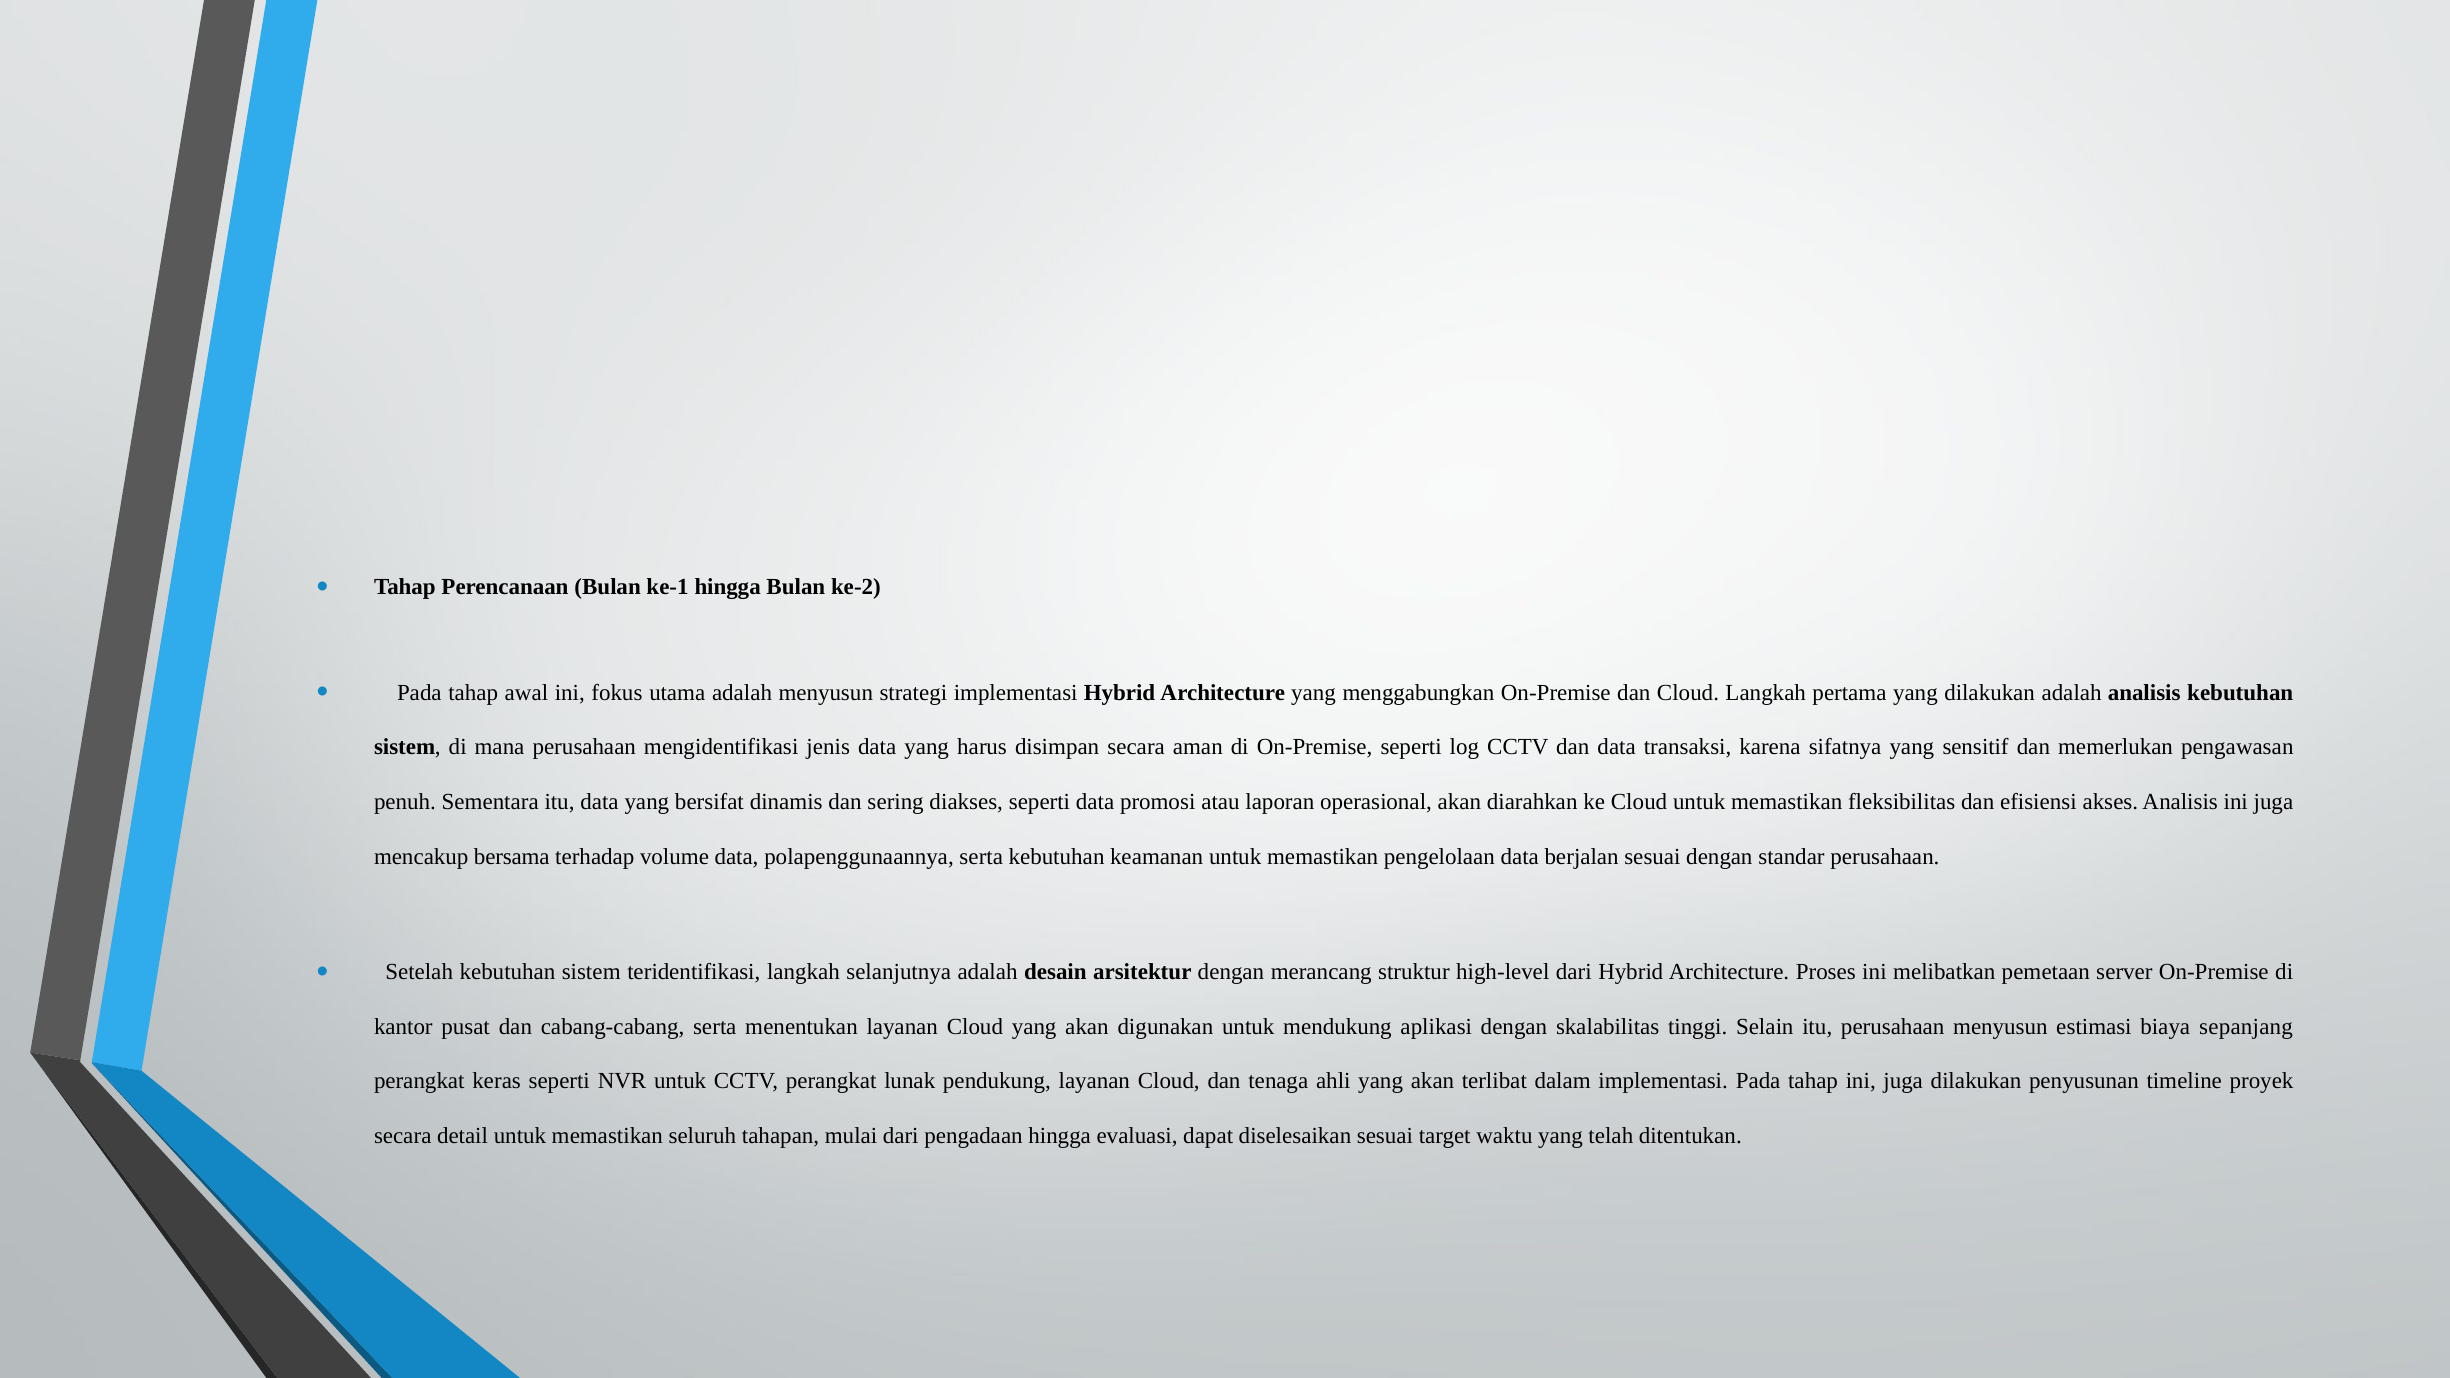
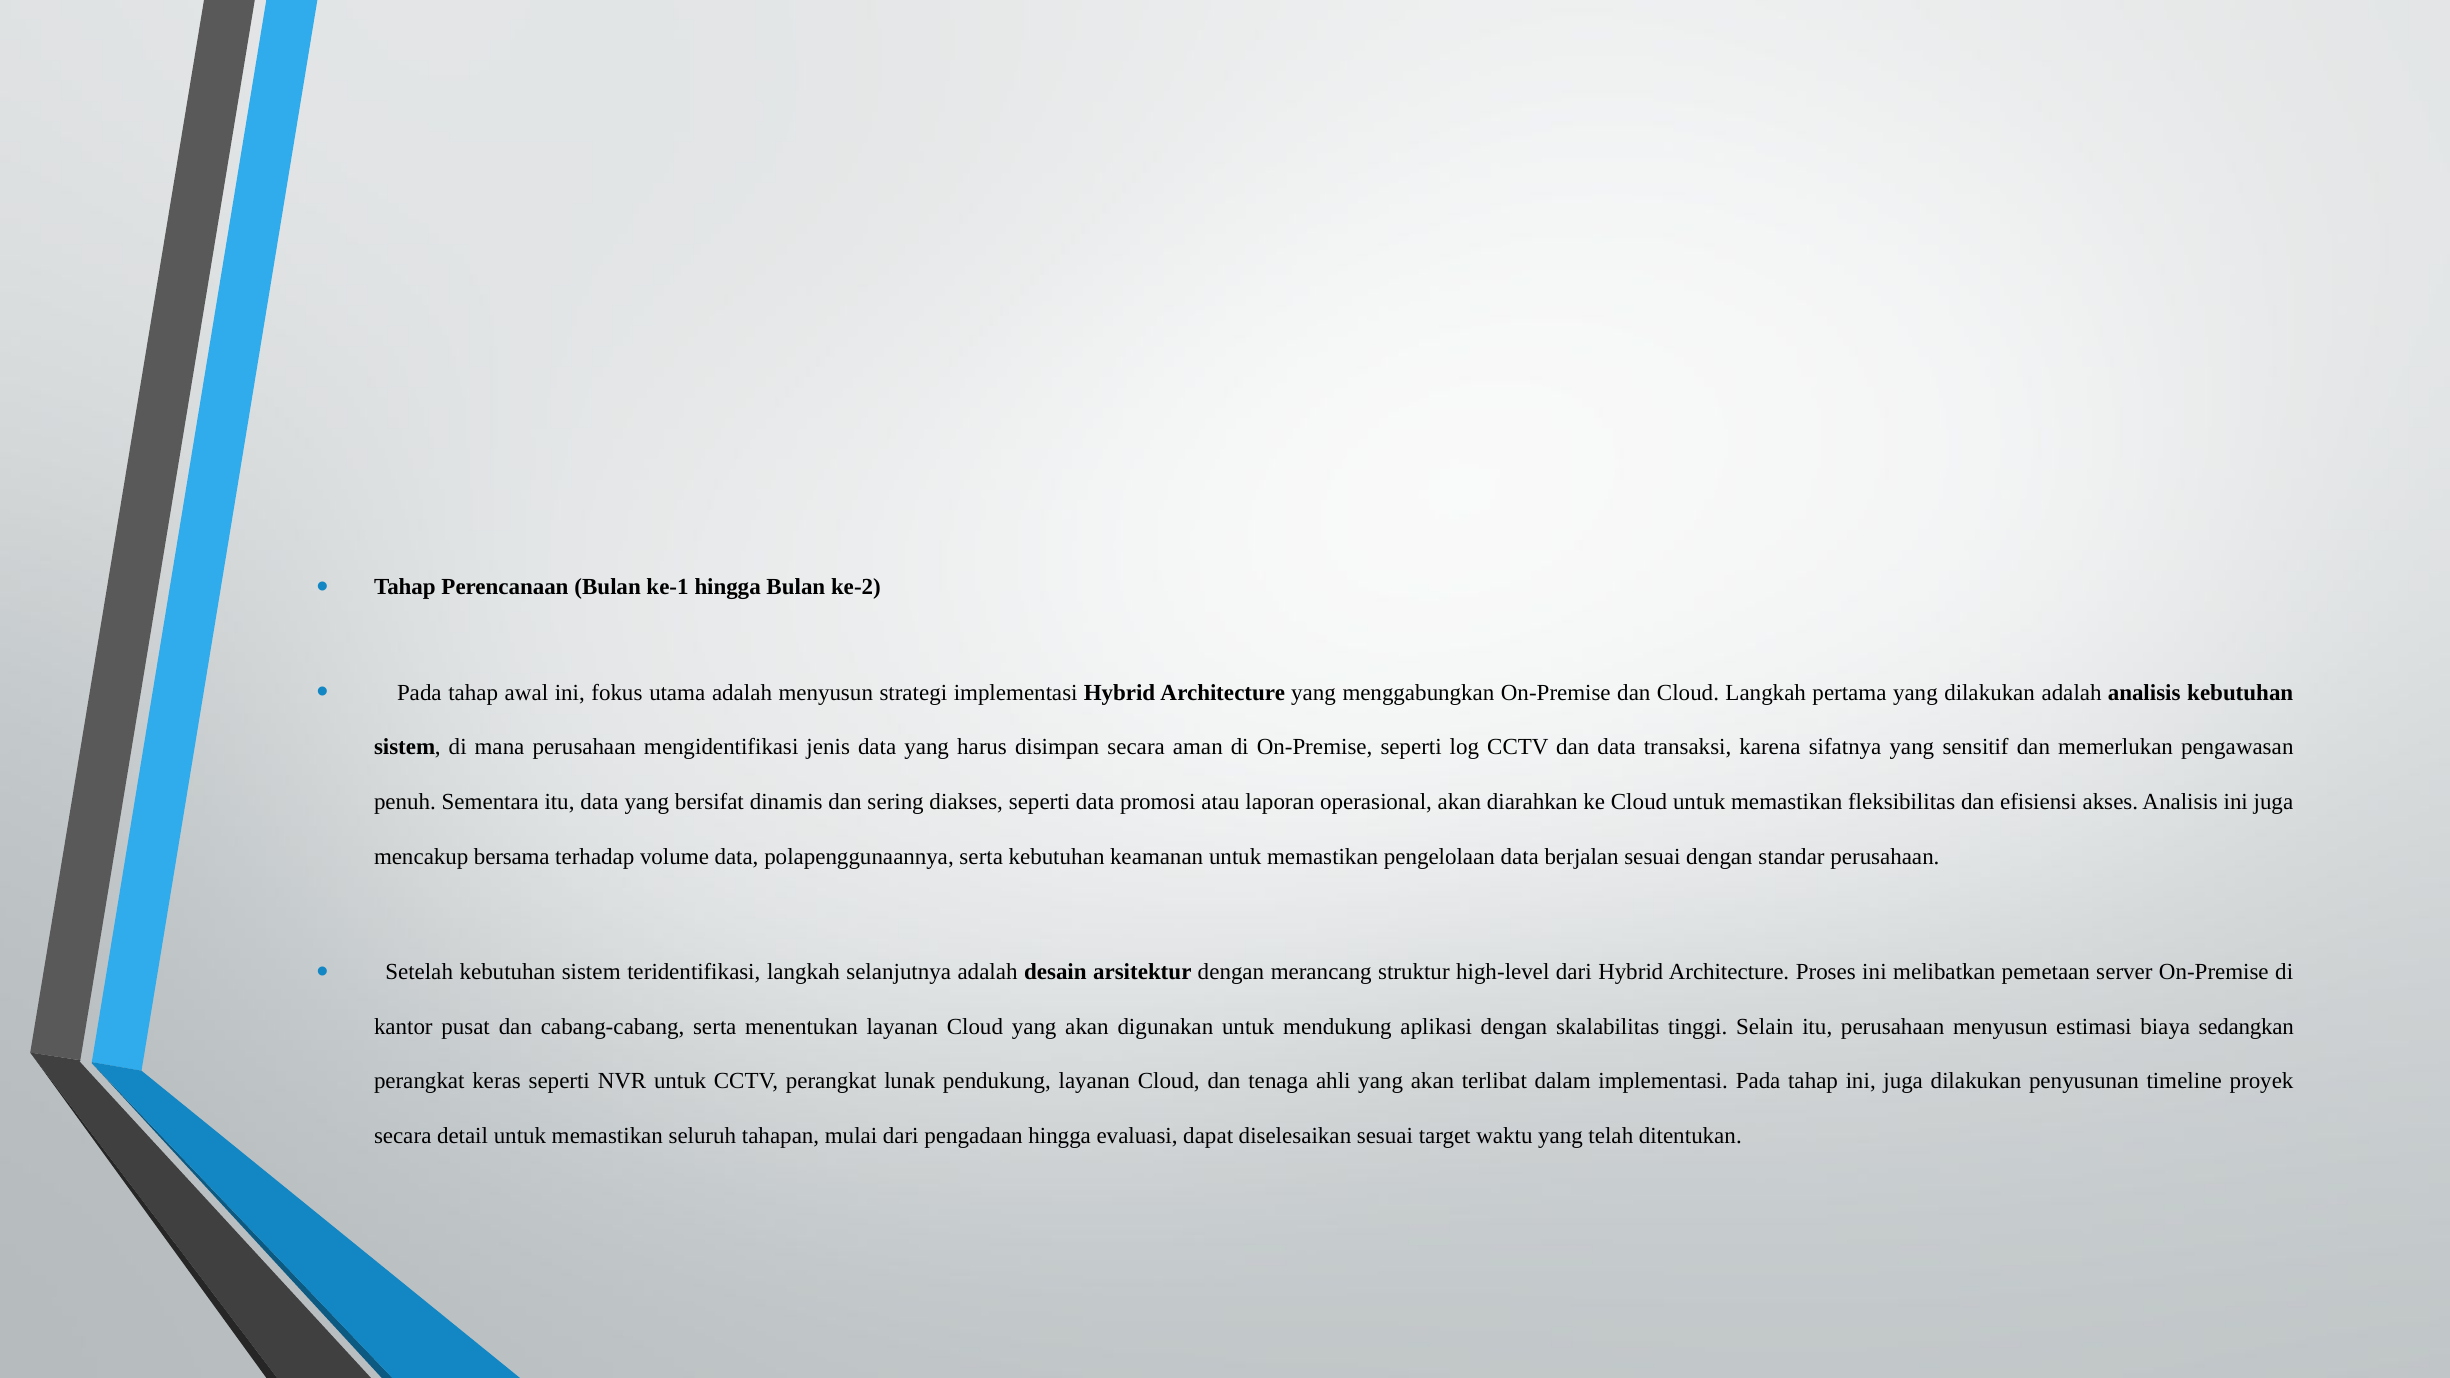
sepanjang: sepanjang -> sedangkan
